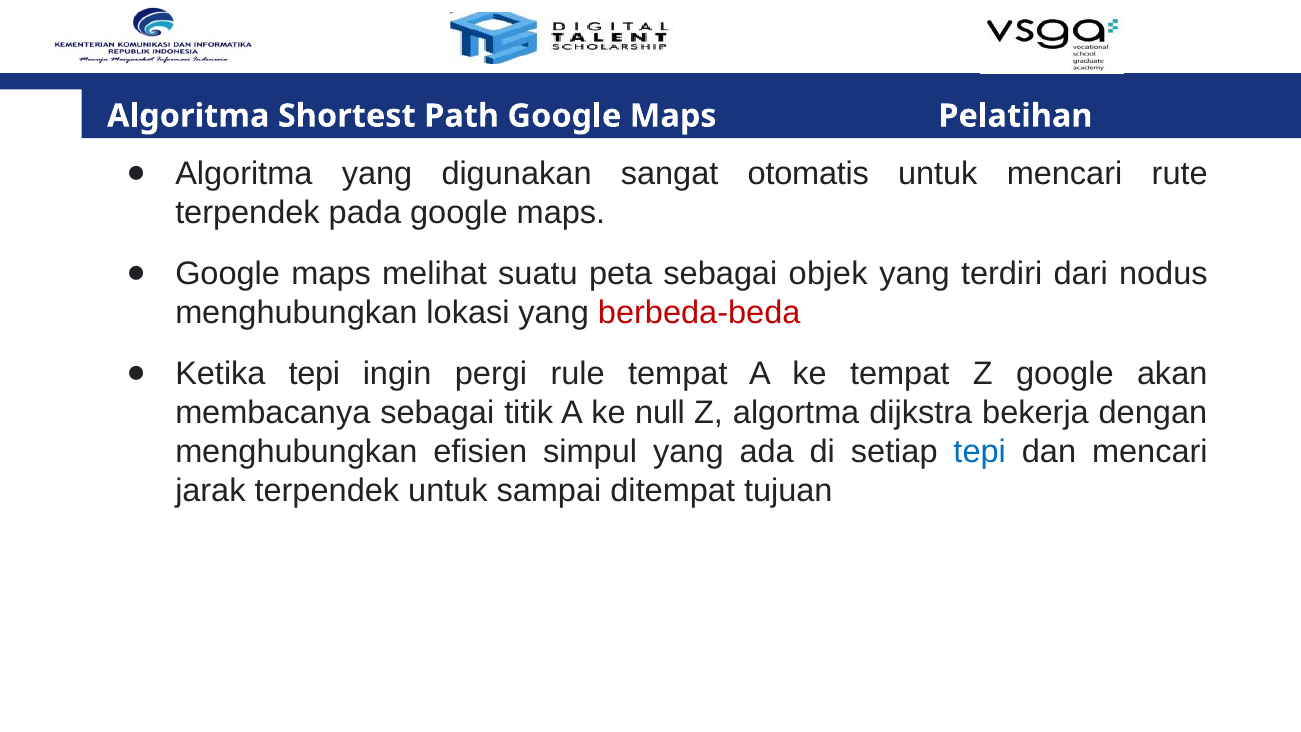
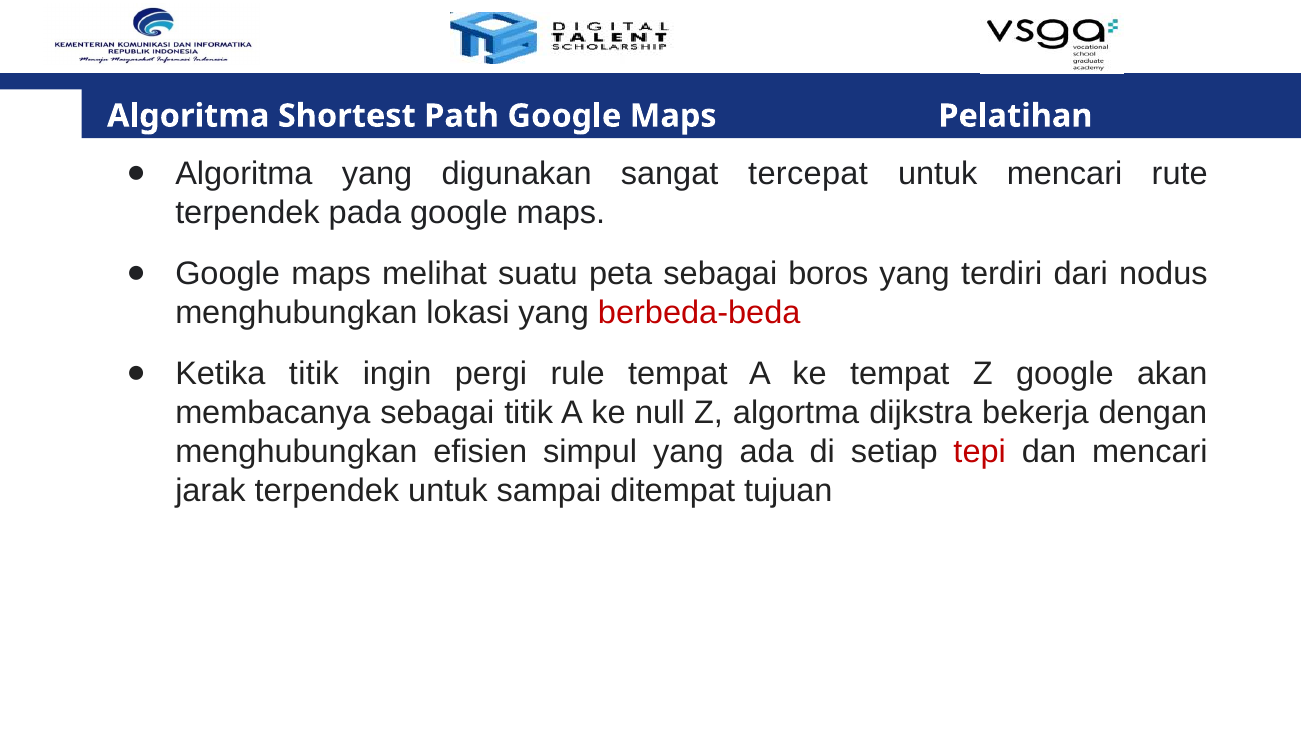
otomatis: otomatis -> tercepat
objek: objek -> boros
Ketika tepi: tepi -> titik
tepi at (980, 451) colour: blue -> red
